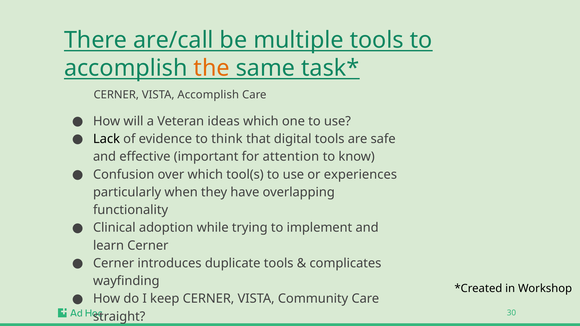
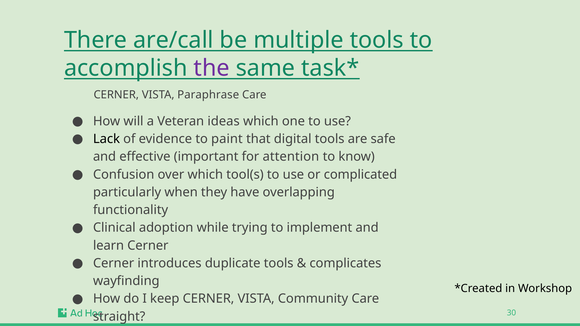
the colour: orange -> purple
VISTA Accomplish: Accomplish -> Paraphrase
think: think -> paint
experiences: experiences -> complicated
